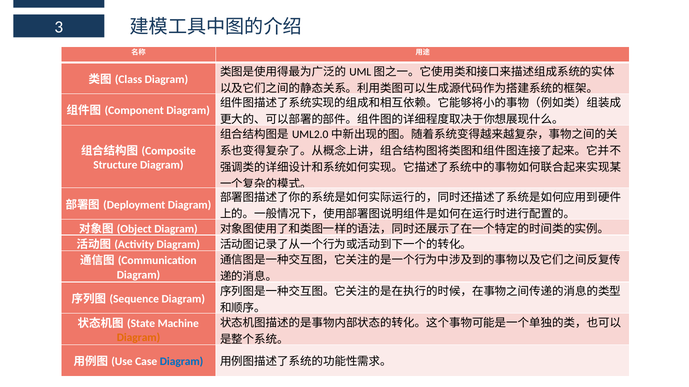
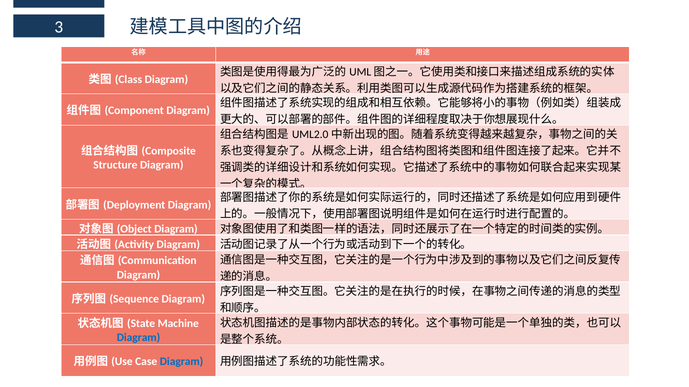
Diagram at (138, 338) colour: orange -> blue
